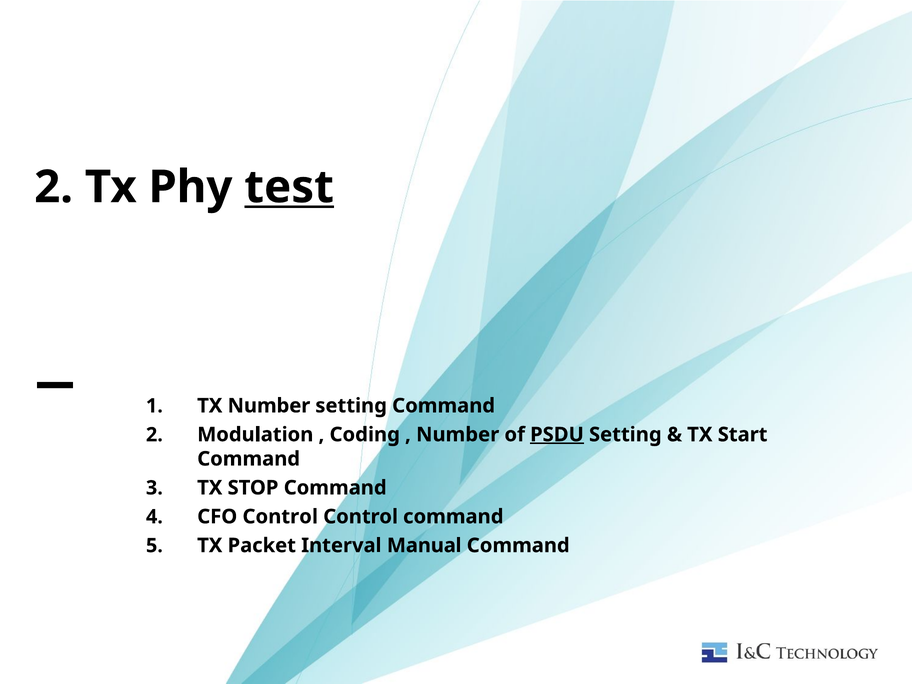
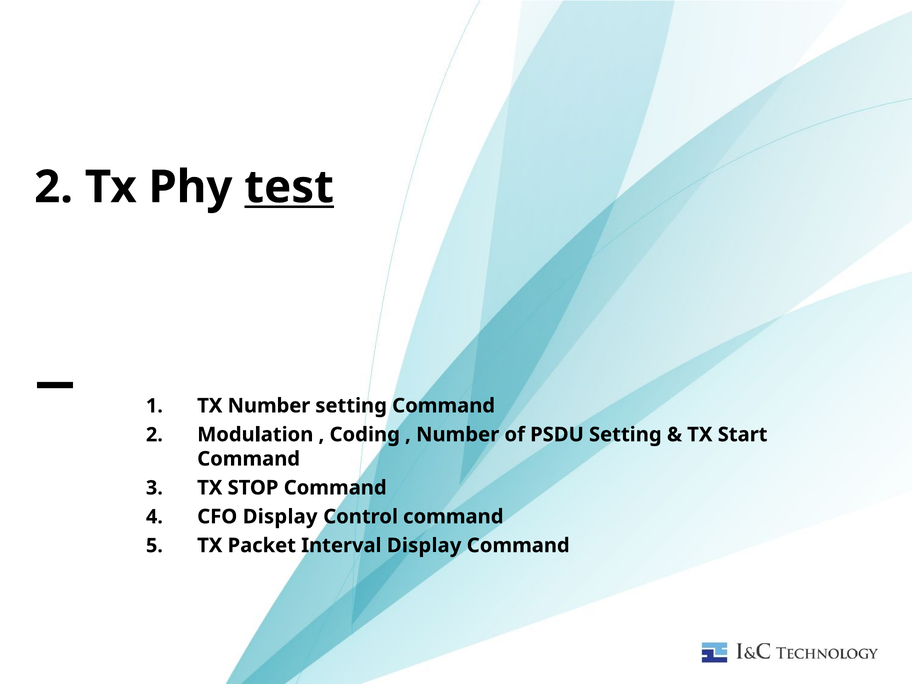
PSDU underline: present -> none
CFO Control: Control -> Display
Interval Manual: Manual -> Display
